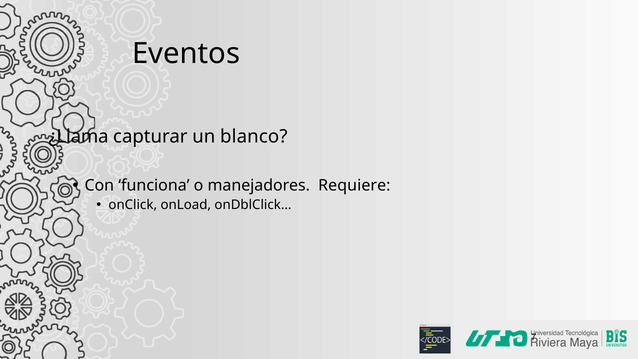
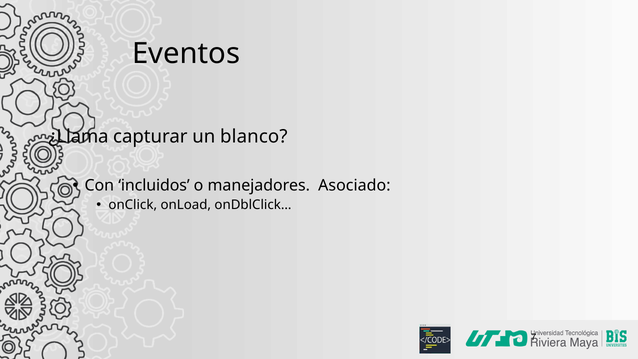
funciona: funciona -> incluidos
Requiere: Requiere -> Asociado
